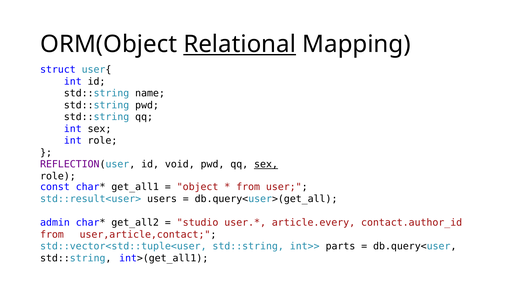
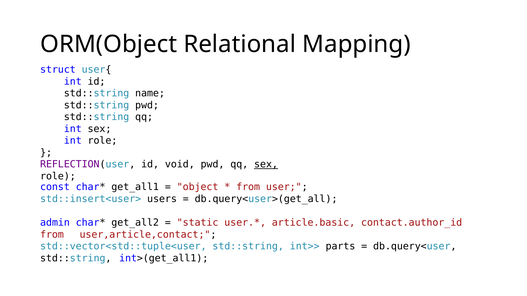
Relational underline: present -> none
std::result<user>: std::result<user> -> std::insert<user>
studio: studio -> static
article.every: article.every -> article.basic
